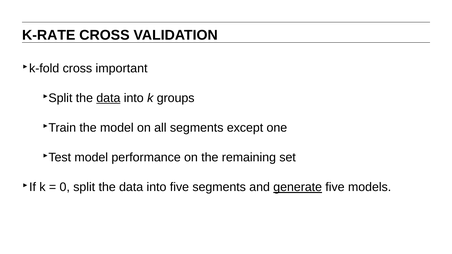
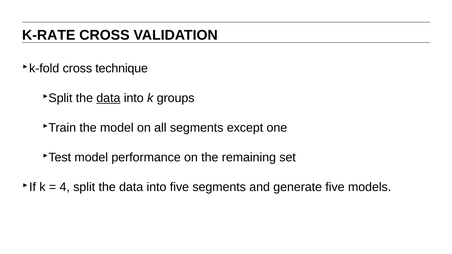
important: important -> technique
0: 0 -> 4
generate underline: present -> none
